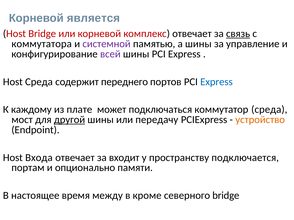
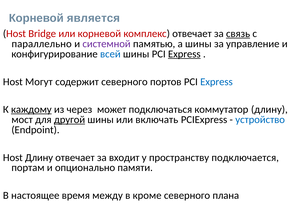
коммутатора: коммутатора -> параллельно
всей colour: purple -> blue
Express at (184, 54) underline: none -> present
Host Среда: Среда -> Могут
содержит переднего: переднего -> северного
каждому underline: none -> present
плате: плате -> через
коммутатор среда: среда -> длину
передачу: передачу -> включать
устройство colour: orange -> blue
Host Входа: Входа -> Длину
северного bridge: bridge -> плана
